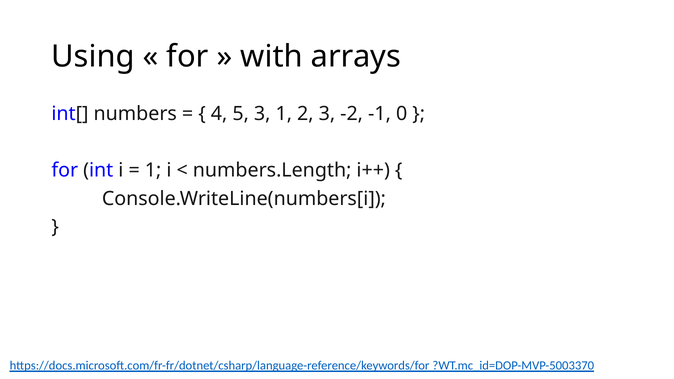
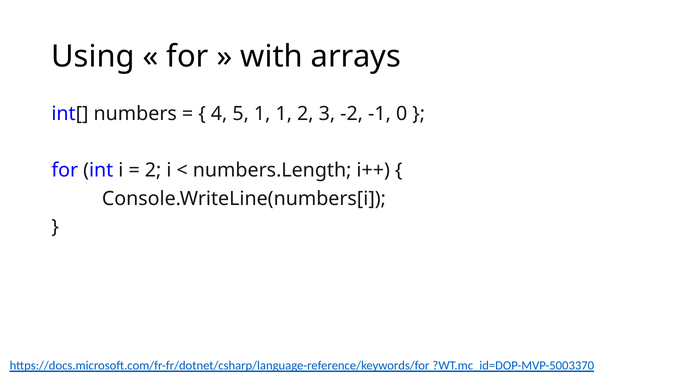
5 3: 3 -> 1
1 at (153, 170): 1 -> 2
